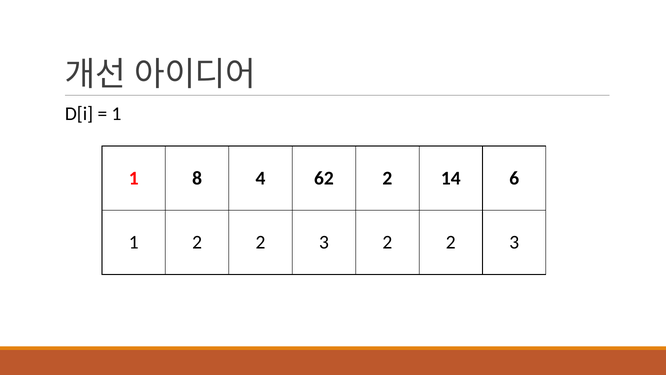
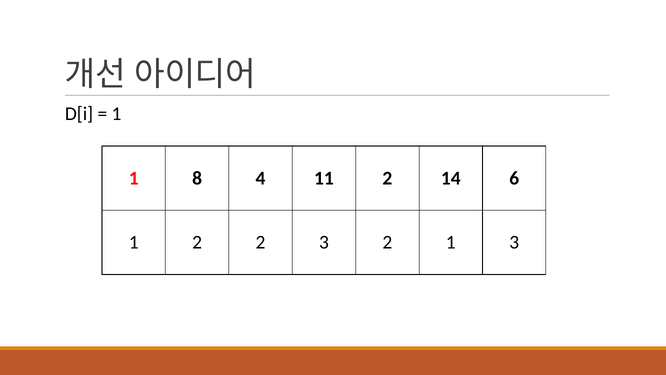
62: 62 -> 11
3 2 2: 2 -> 1
